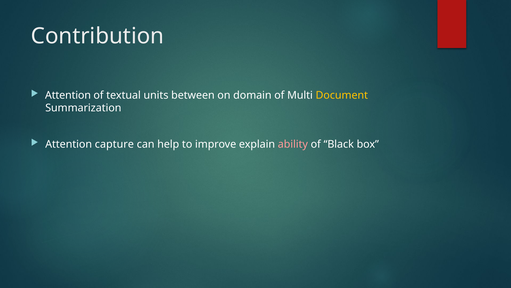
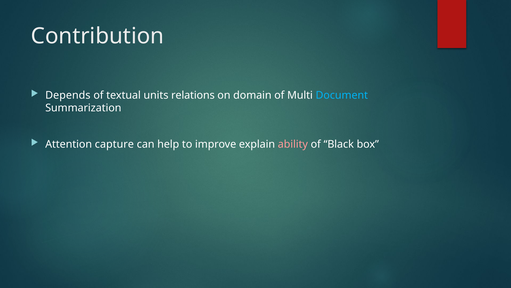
Attention at (68, 95): Attention -> Depends
between: between -> relations
Document colour: yellow -> light blue
